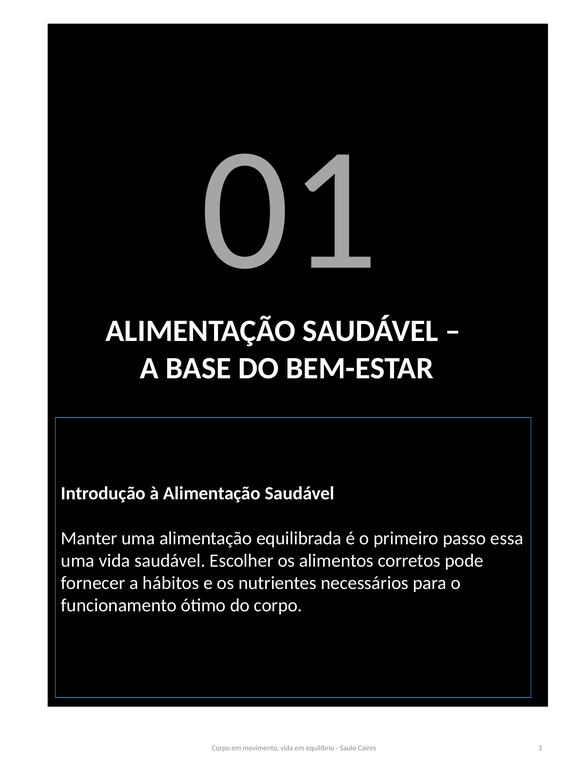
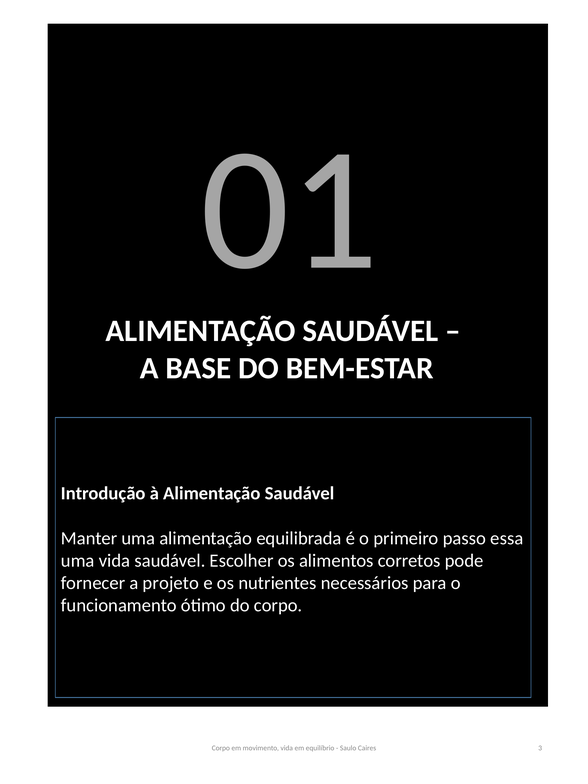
hábitos: hábitos -> projeto
